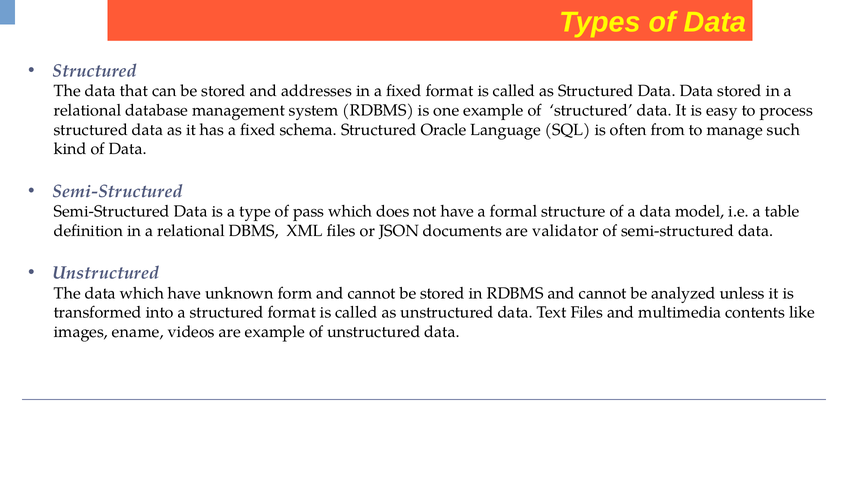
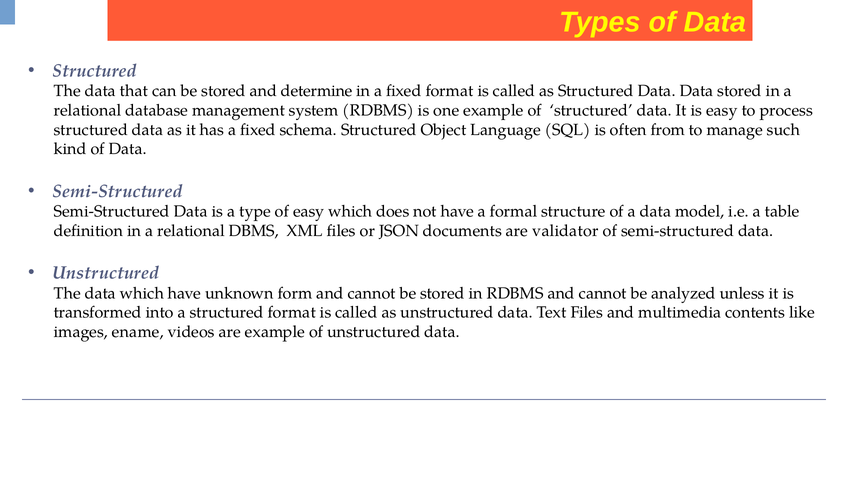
addresses: addresses -> determine
Oracle: Oracle -> Object
of pass: pass -> easy
